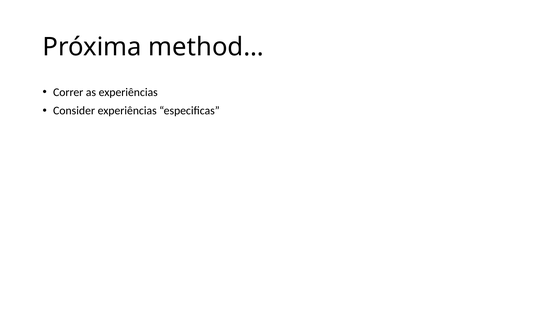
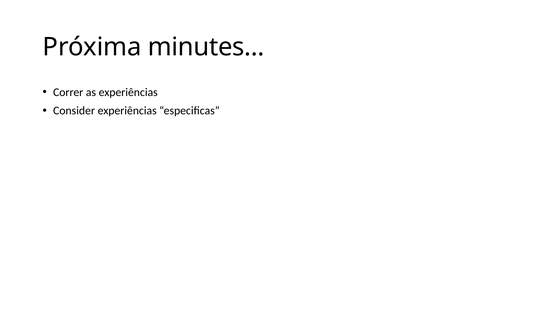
method…: method… -> minutes…
